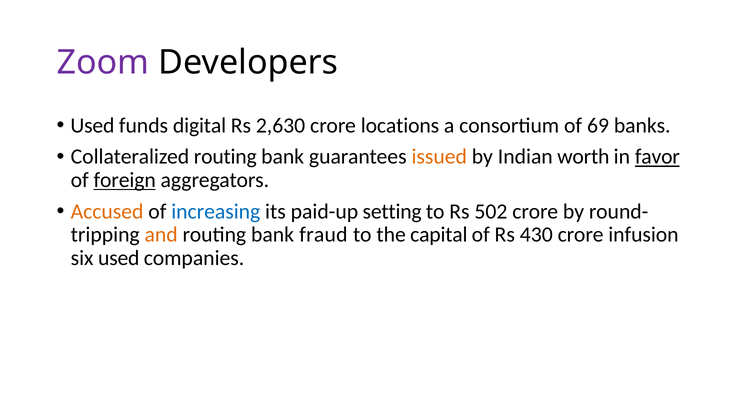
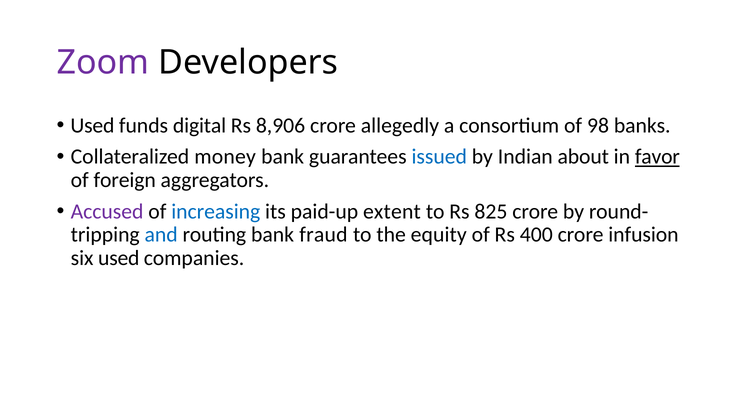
2,630: 2,630 -> 8,906
locations: locations -> allegedly
69: 69 -> 98
Collateralized routing: routing -> money
issued colour: orange -> blue
worth: worth -> about
foreign underline: present -> none
Accused colour: orange -> purple
setting: setting -> extent
502: 502 -> 825
and colour: orange -> blue
capital: capital -> equity
430: 430 -> 400
